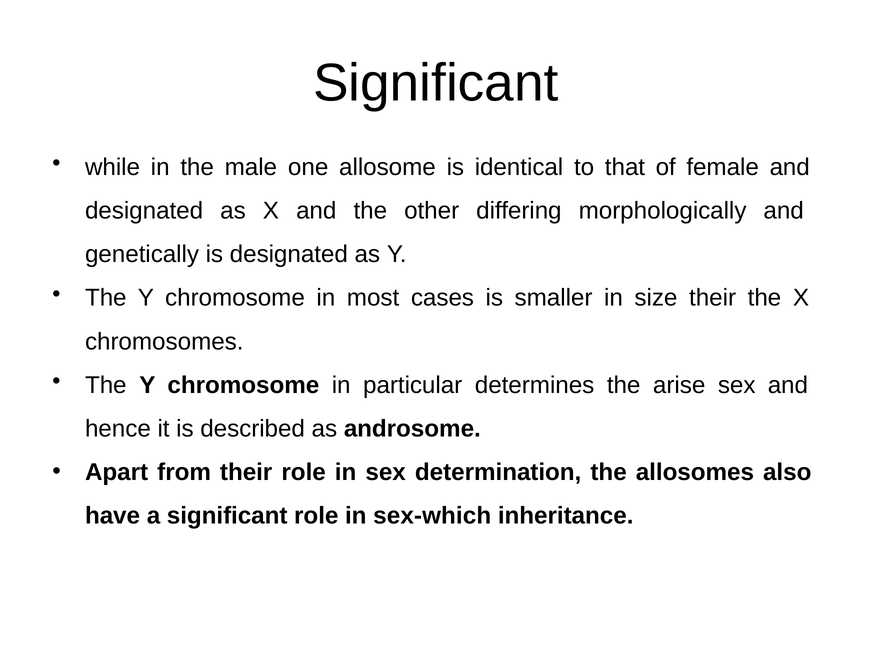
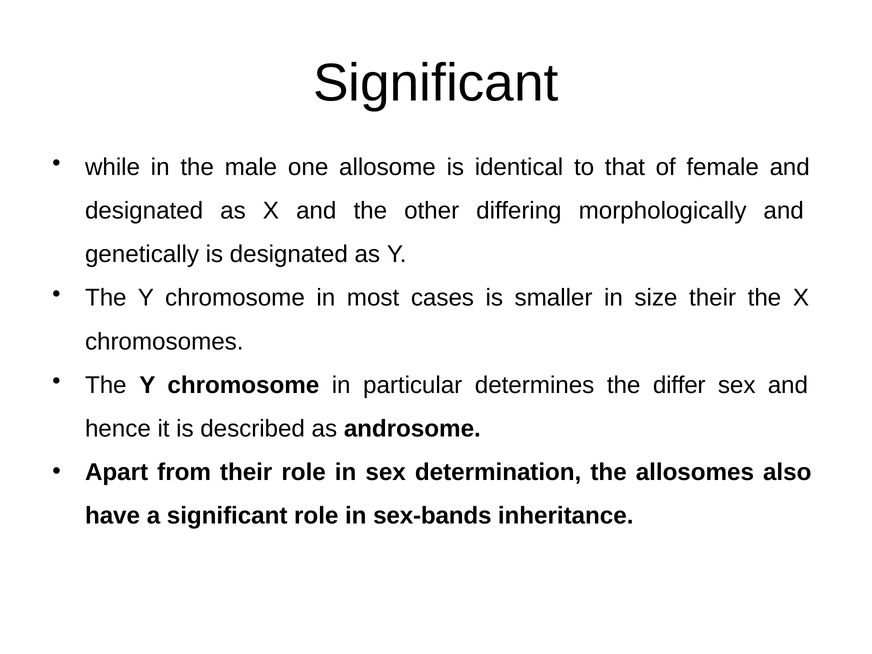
arise: arise -> differ
sex-which: sex-which -> sex-bands
